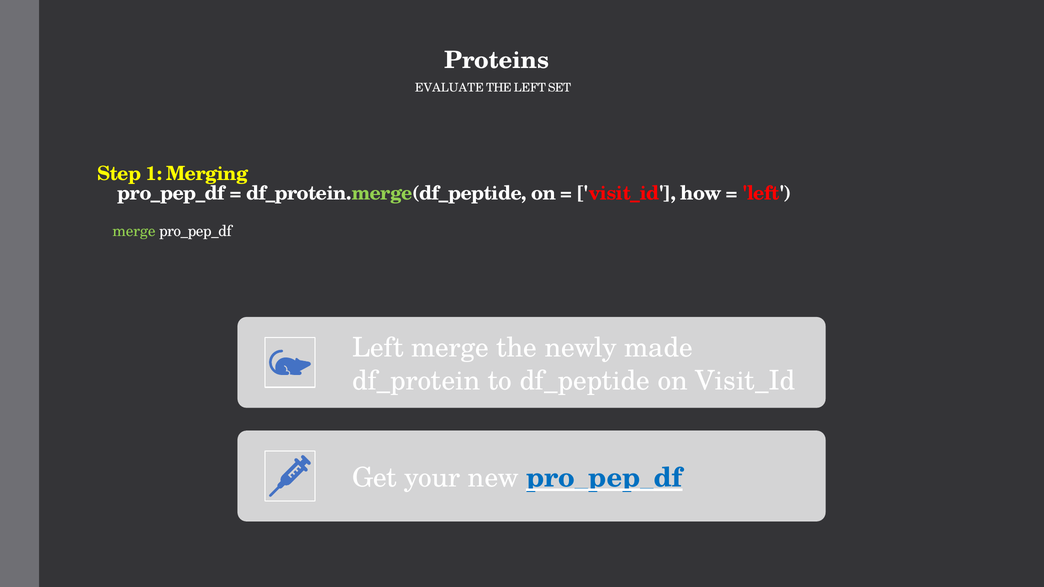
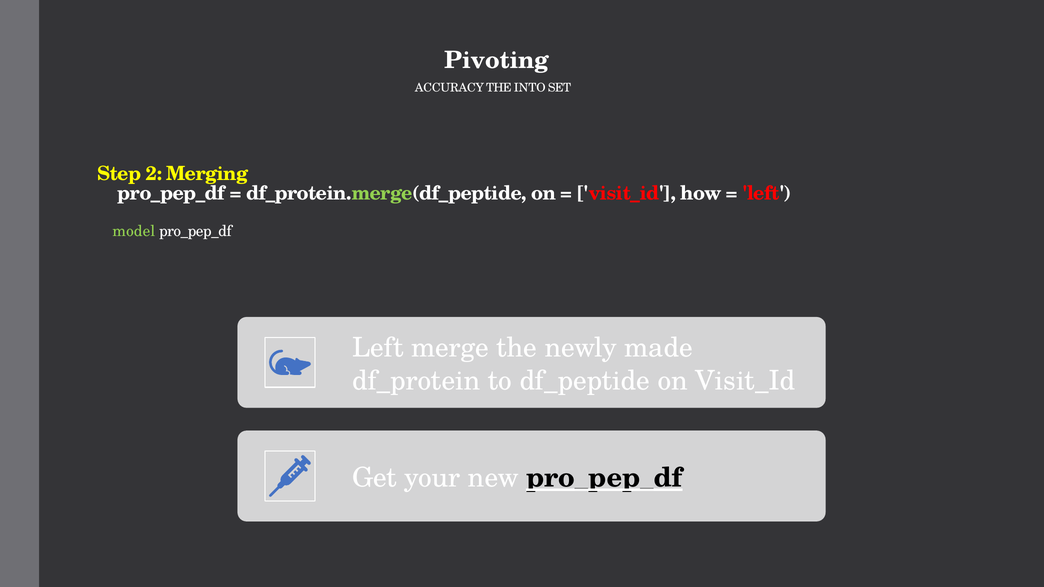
Proteins: Proteins -> Pivoting
EVALUATE: EVALUATE -> ACCURACY
THE LEFT: LEFT -> INTO
1: 1 -> 2
merge at (134, 231): merge -> model
pro_pep_df at (604, 478) colour: blue -> black
